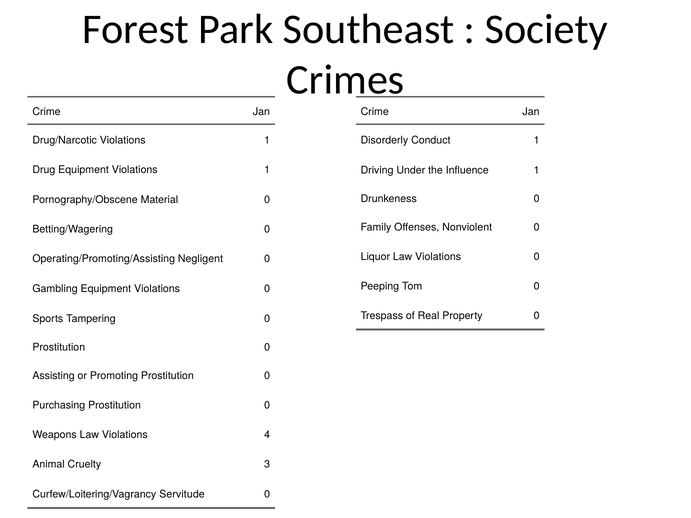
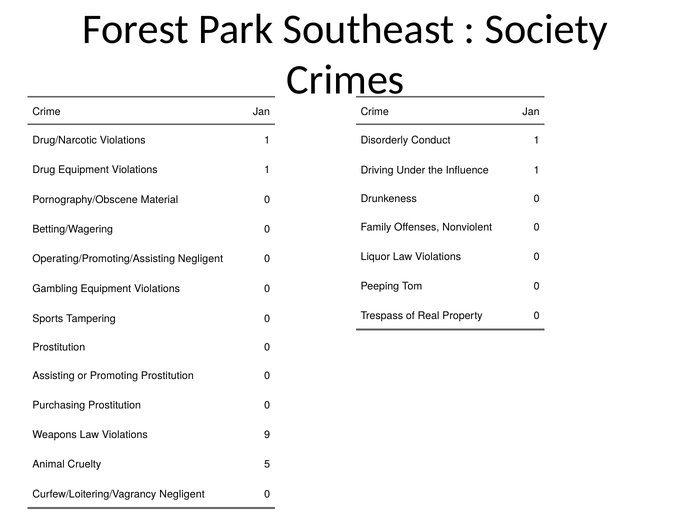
4: 4 -> 9
3: 3 -> 5
Curfew/Loitering/Vagrancy Servitude: Servitude -> Negligent
